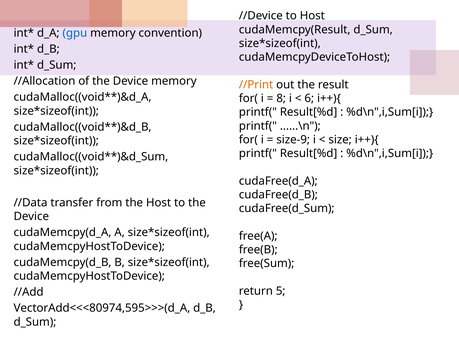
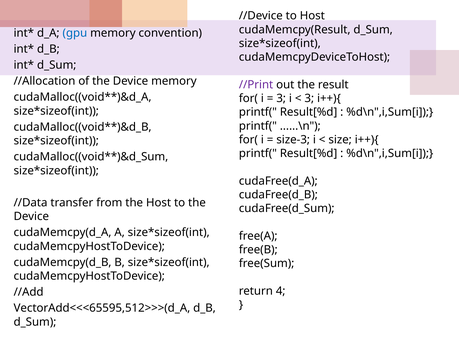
//Print colour: orange -> purple
8 at (281, 98): 8 -> 3
6 at (309, 98): 6 -> 3
size-9: size-9 -> size-3
5: 5 -> 4
VectorAdd<<<80974,595>>>(d_A: VectorAdd<<<80974,595>>>(d_A -> VectorAdd<<<65595,512>>>(d_A
